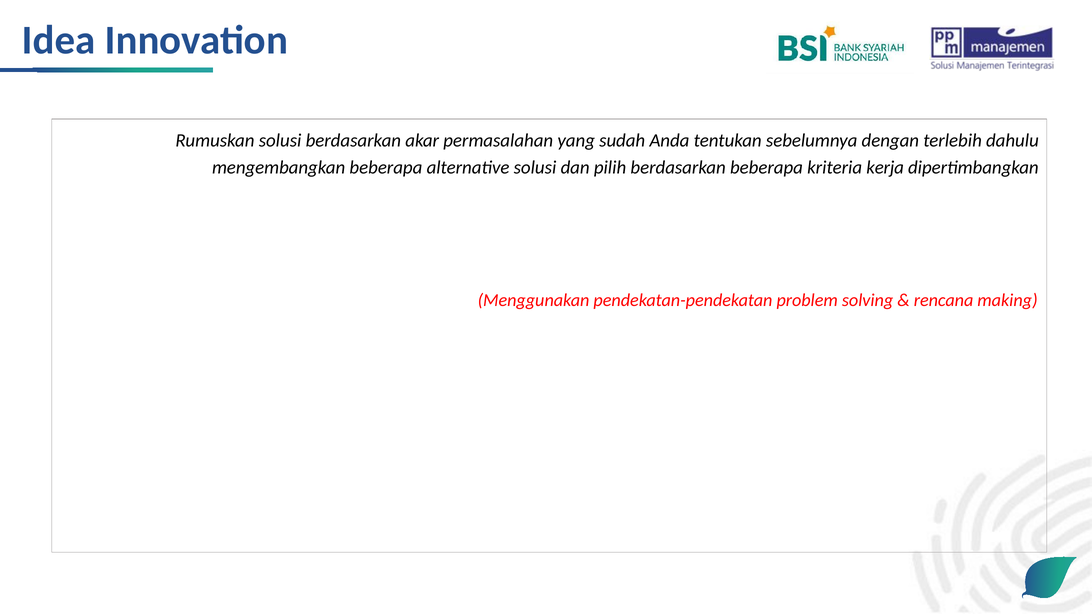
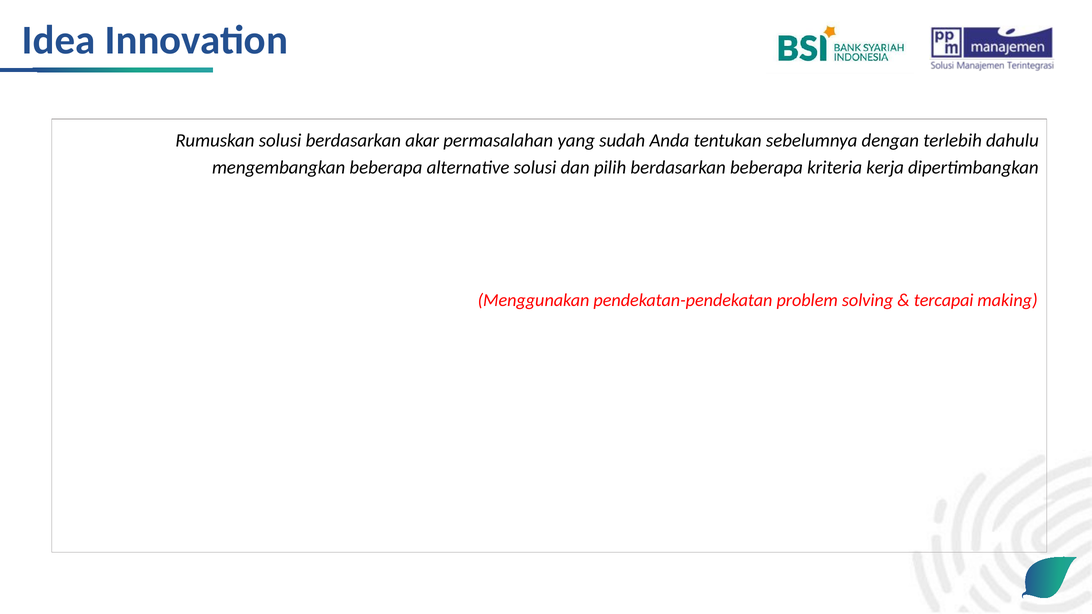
rencana: rencana -> tercapai
